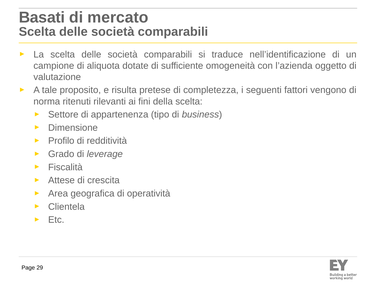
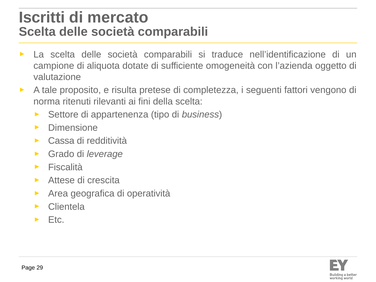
Basati: Basati -> Iscritti
Profilo: Profilo -> Cassa
